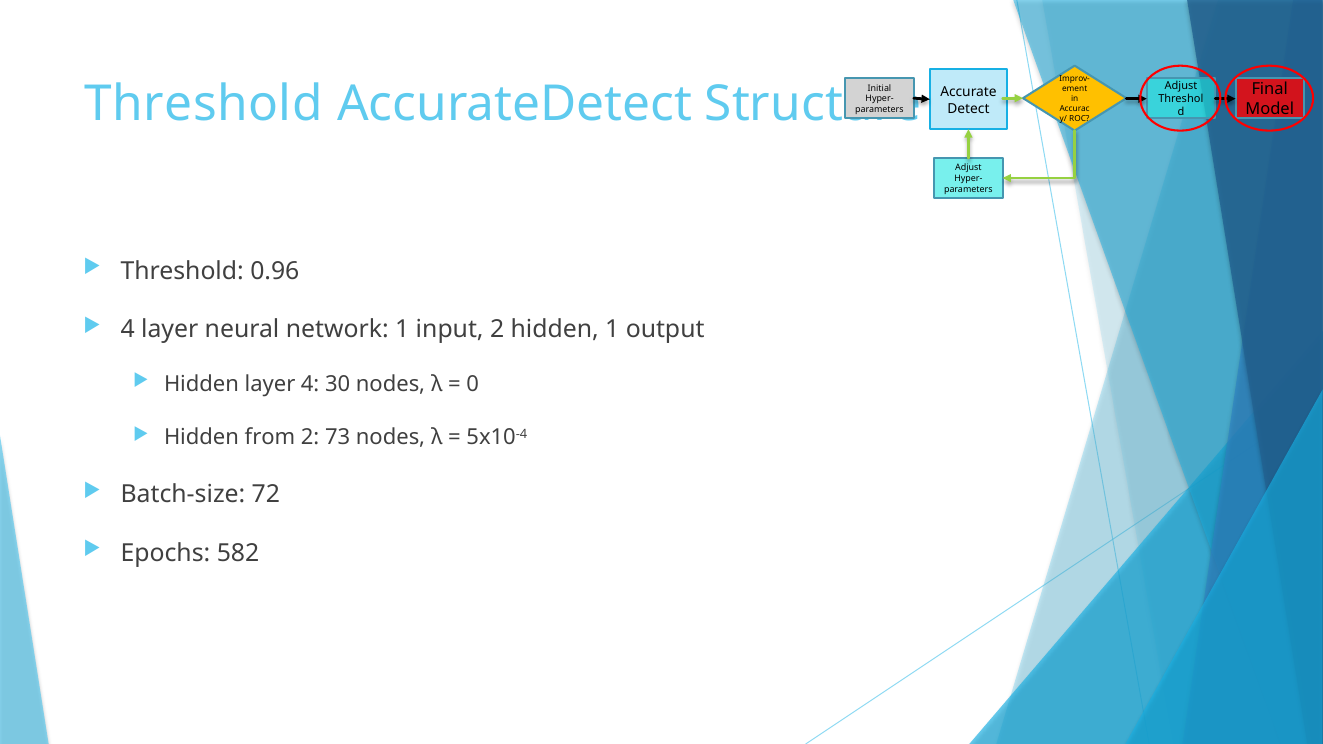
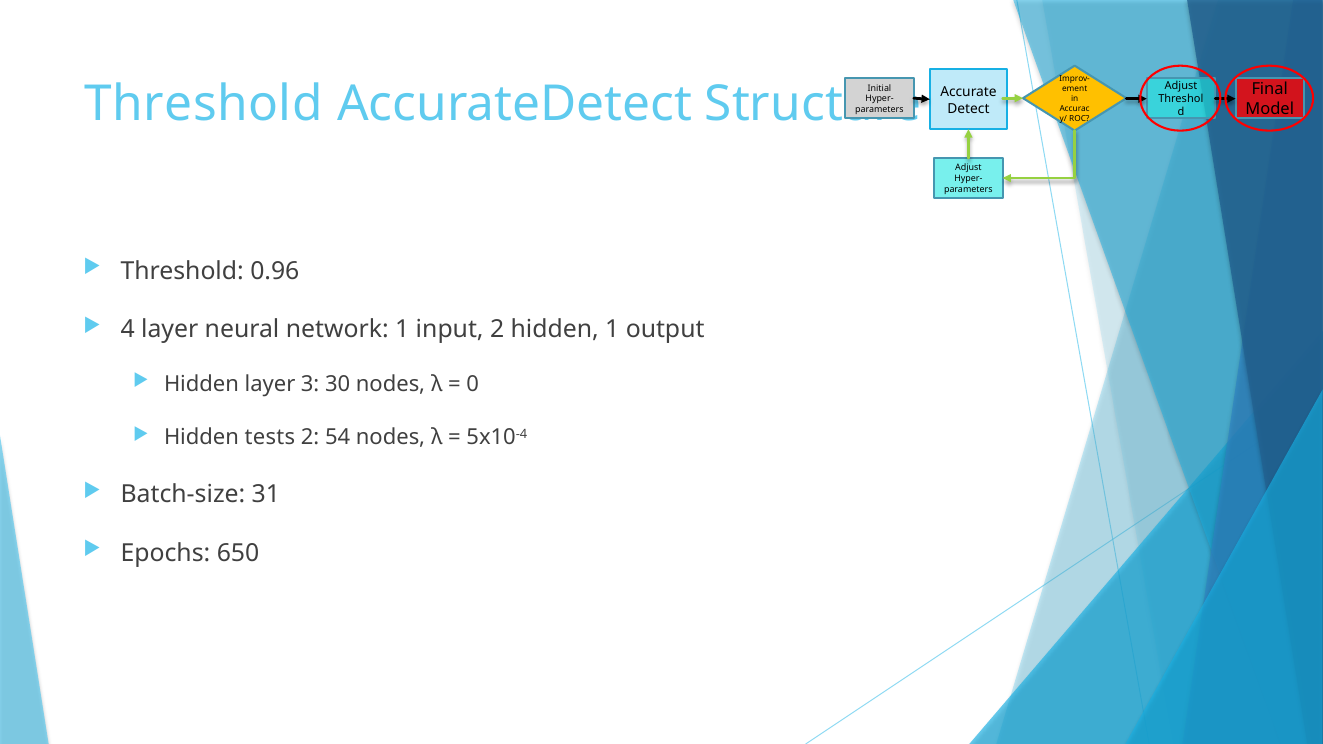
layer 4: 4 -> 3
from: from -> tests
73: 73 -> 54
72: 72 -> 31
582: 582 -> 650
